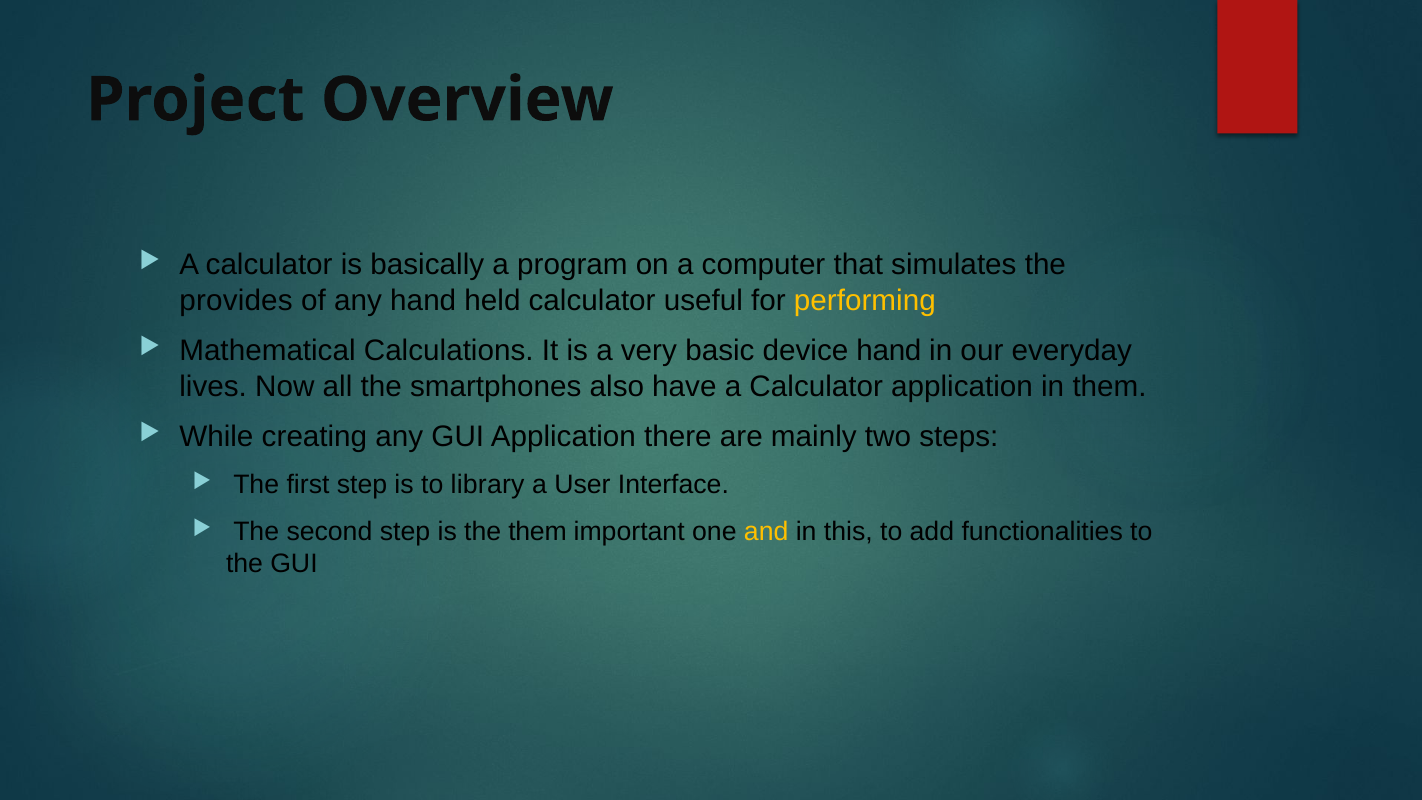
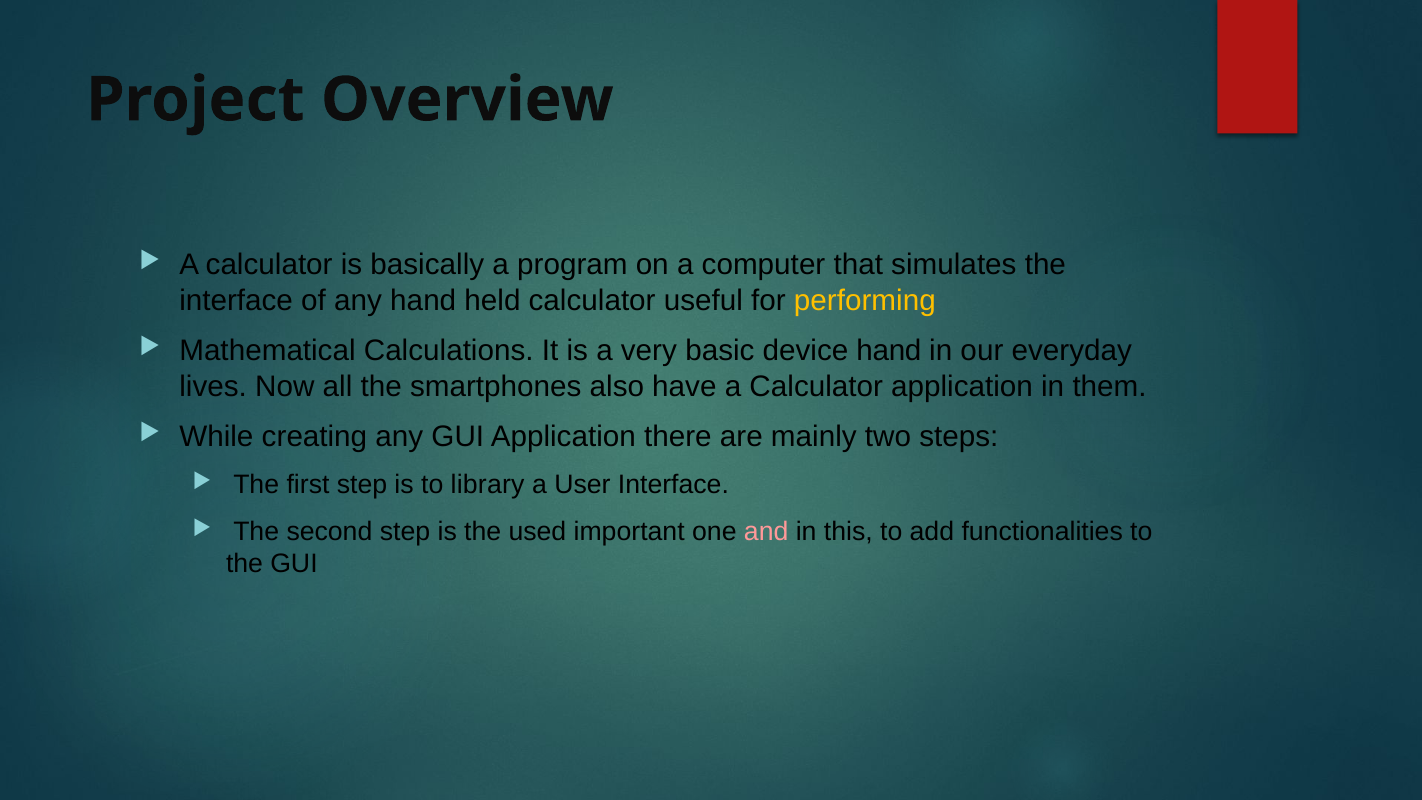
provides at (236, 300): provides -> interface
the them: them -> used
and colour: yellow -> pink
